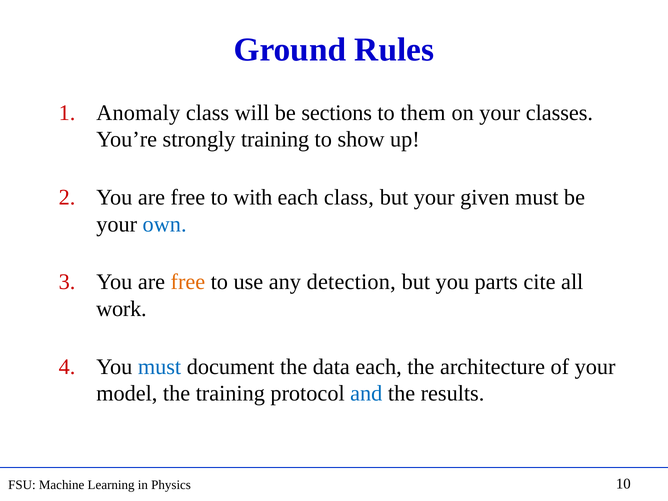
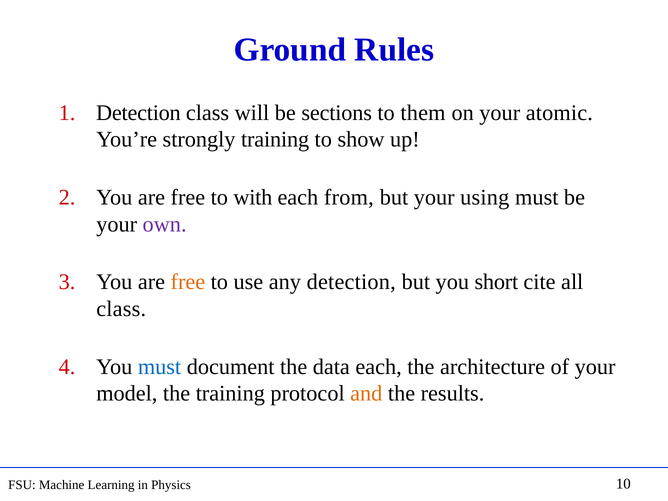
Anomaly at (138, 113): Anomaly -> Detection
classes: classes -> atomic
each class: class -> from
given: given -> using
own colour: blue -> purple
parts: parts -> short
work at (121, 309): work -> class
and colour: blue -> orange
